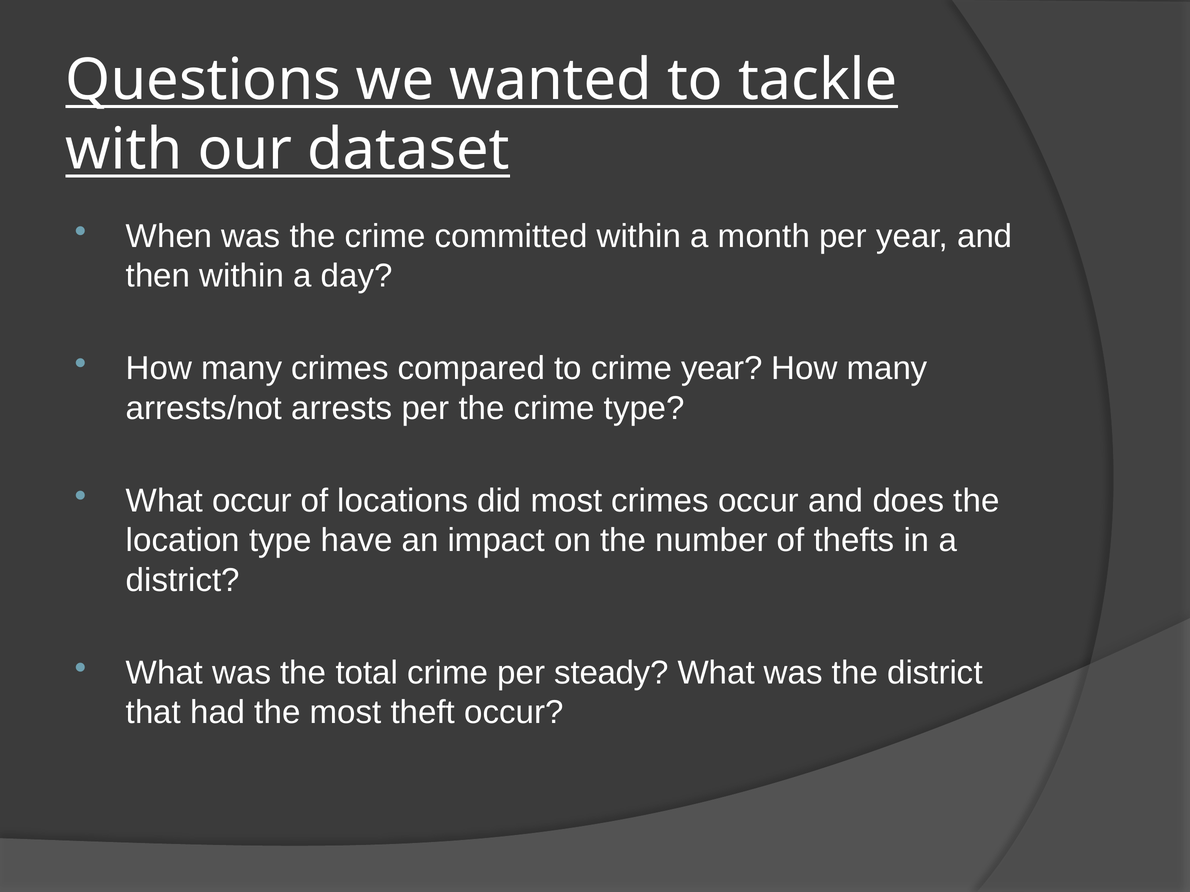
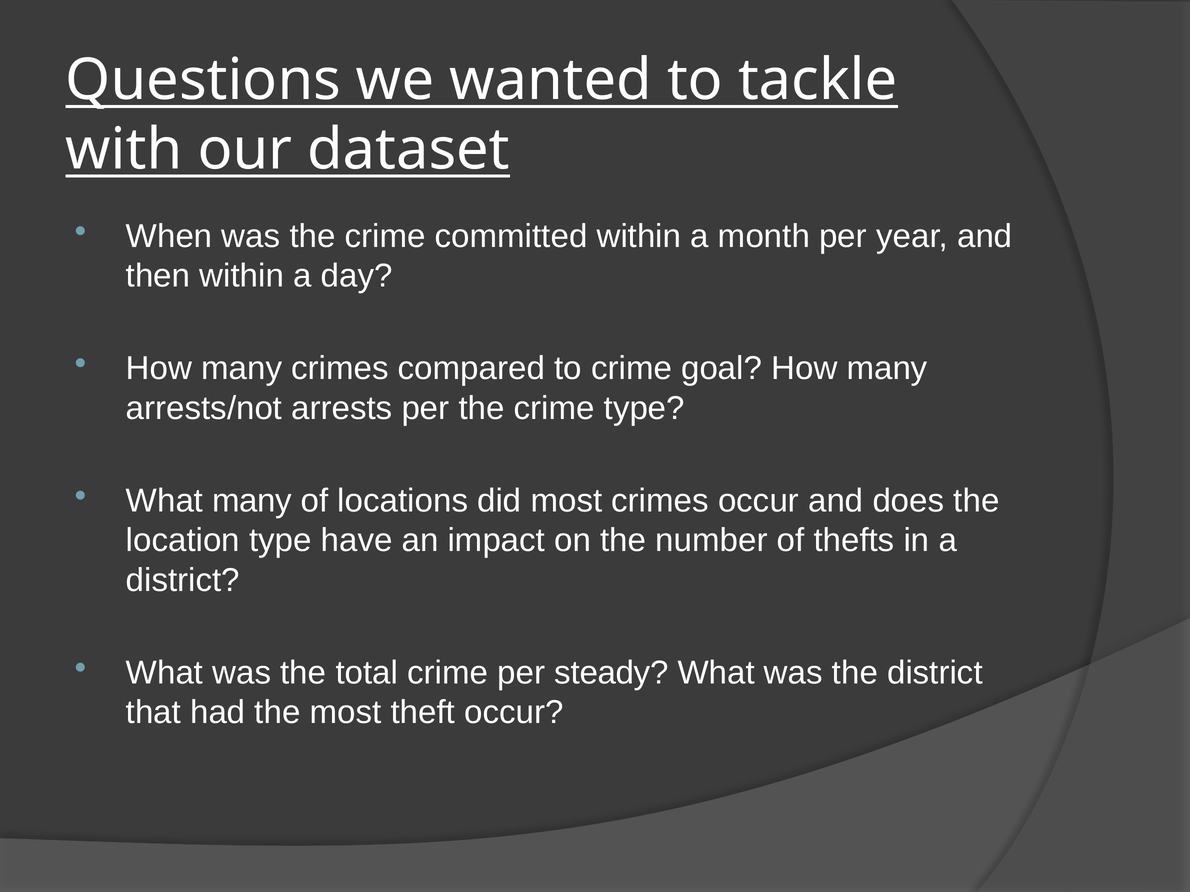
crime year: year -> goal
What occur: occur -> many
